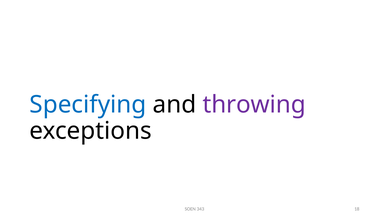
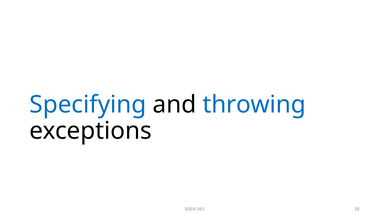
throwing colour: purple -> blue
